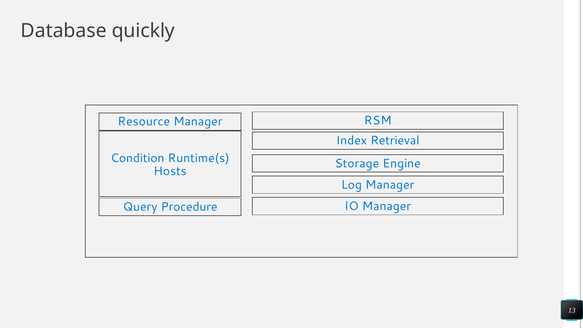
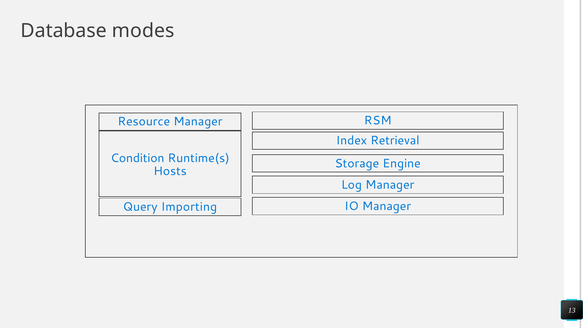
quickly: quickly -> modes
Procedure: Procedure -> Importing
